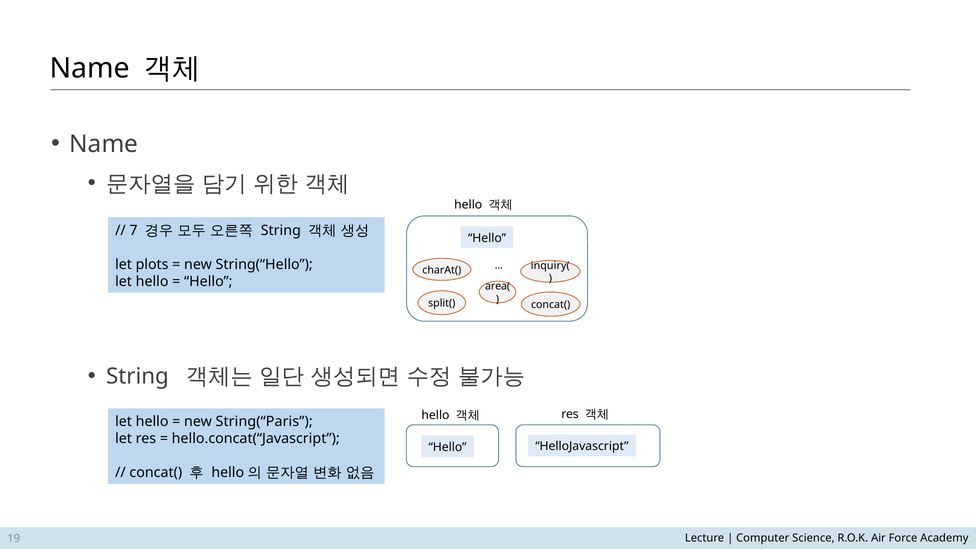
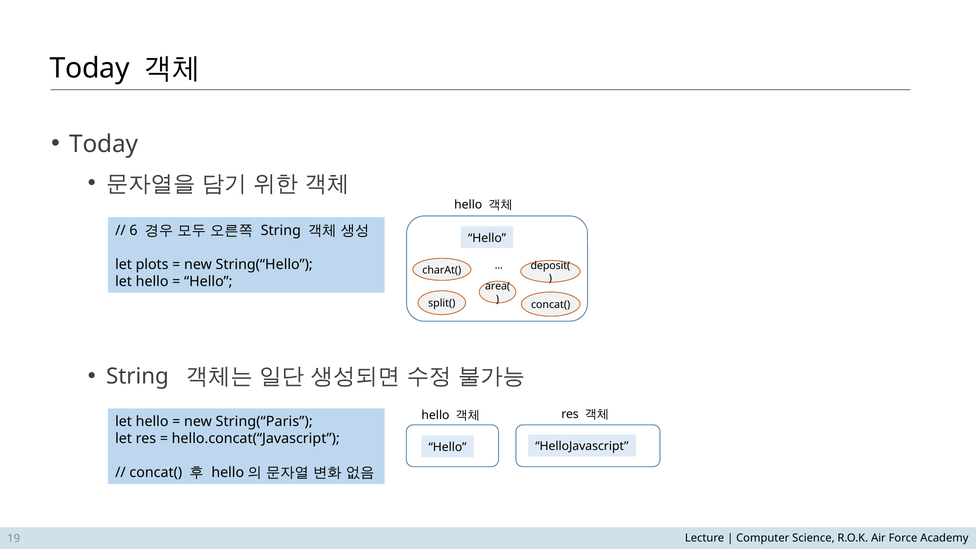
Name at (90, 68): Name -> Today
Name at (104, 144): Name -> Today
7: 7 -> 6
inquiry(: inquiry( -> deposit(
